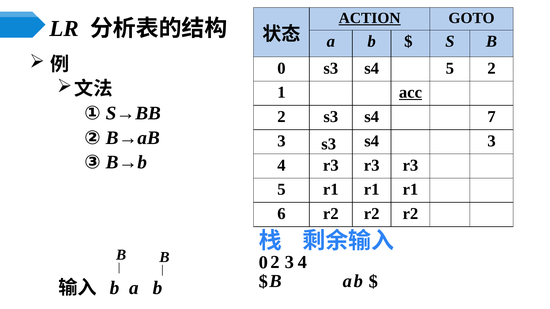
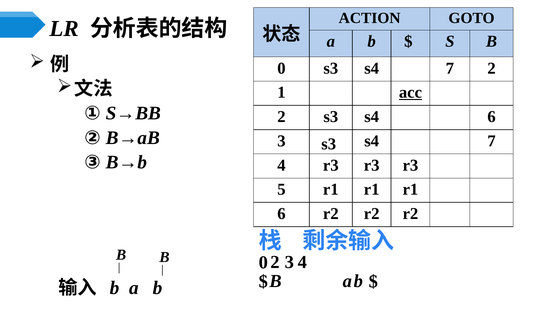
ACTION underline: present -> none
0 s3 s4 5: 5 -> 7
s4 7: 7 -> 6
3 s3 s4 3: 3 -> 7
